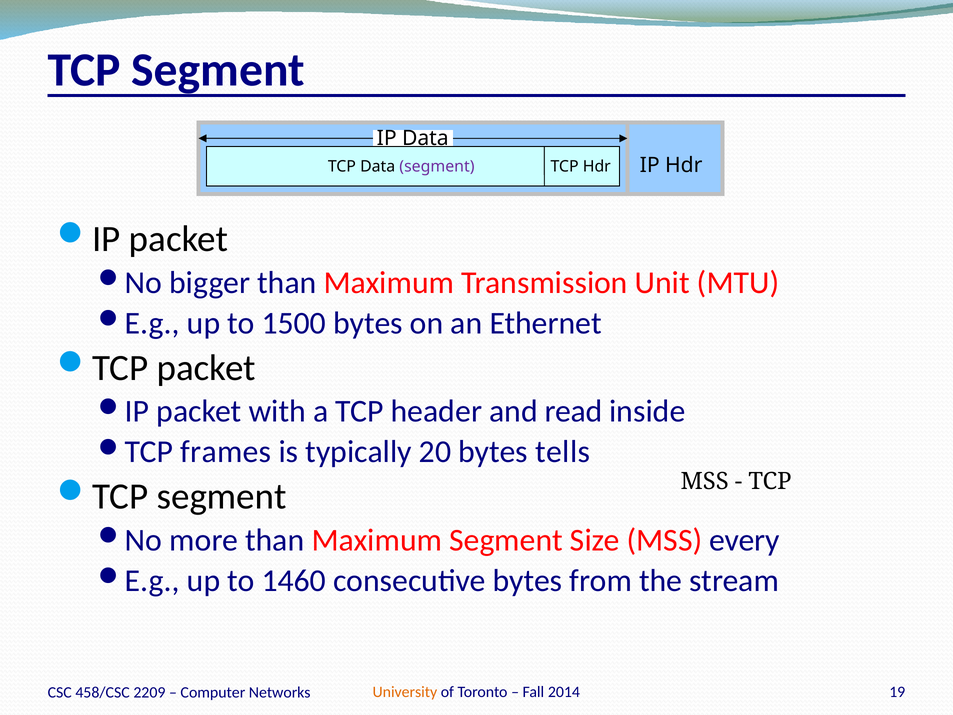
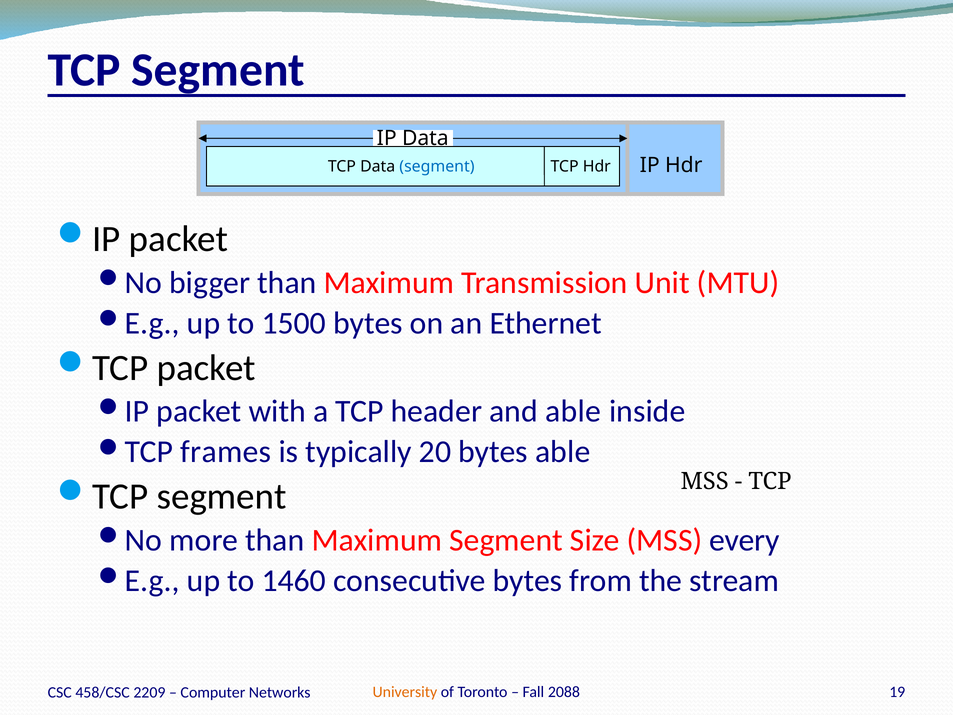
segment at (437, 167) colour: purple -> blue
and read: read -> able
bytes tells: tells -> able
2014: 2014 -> 2088
